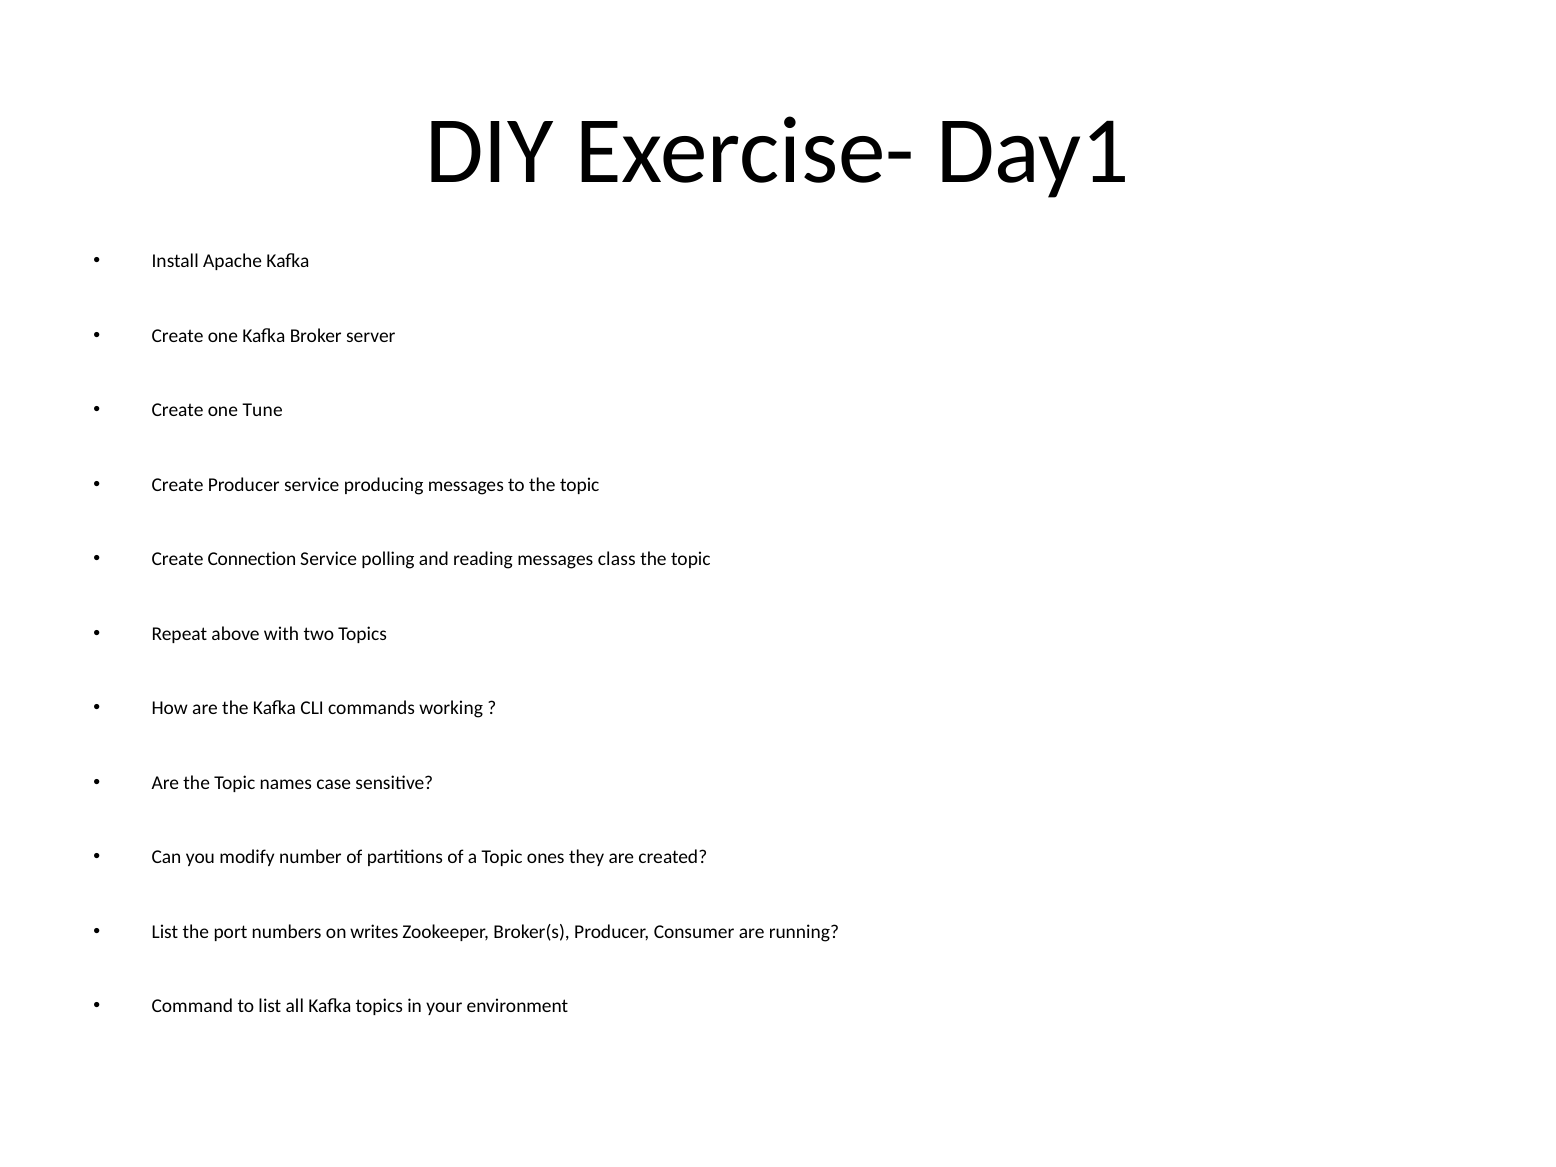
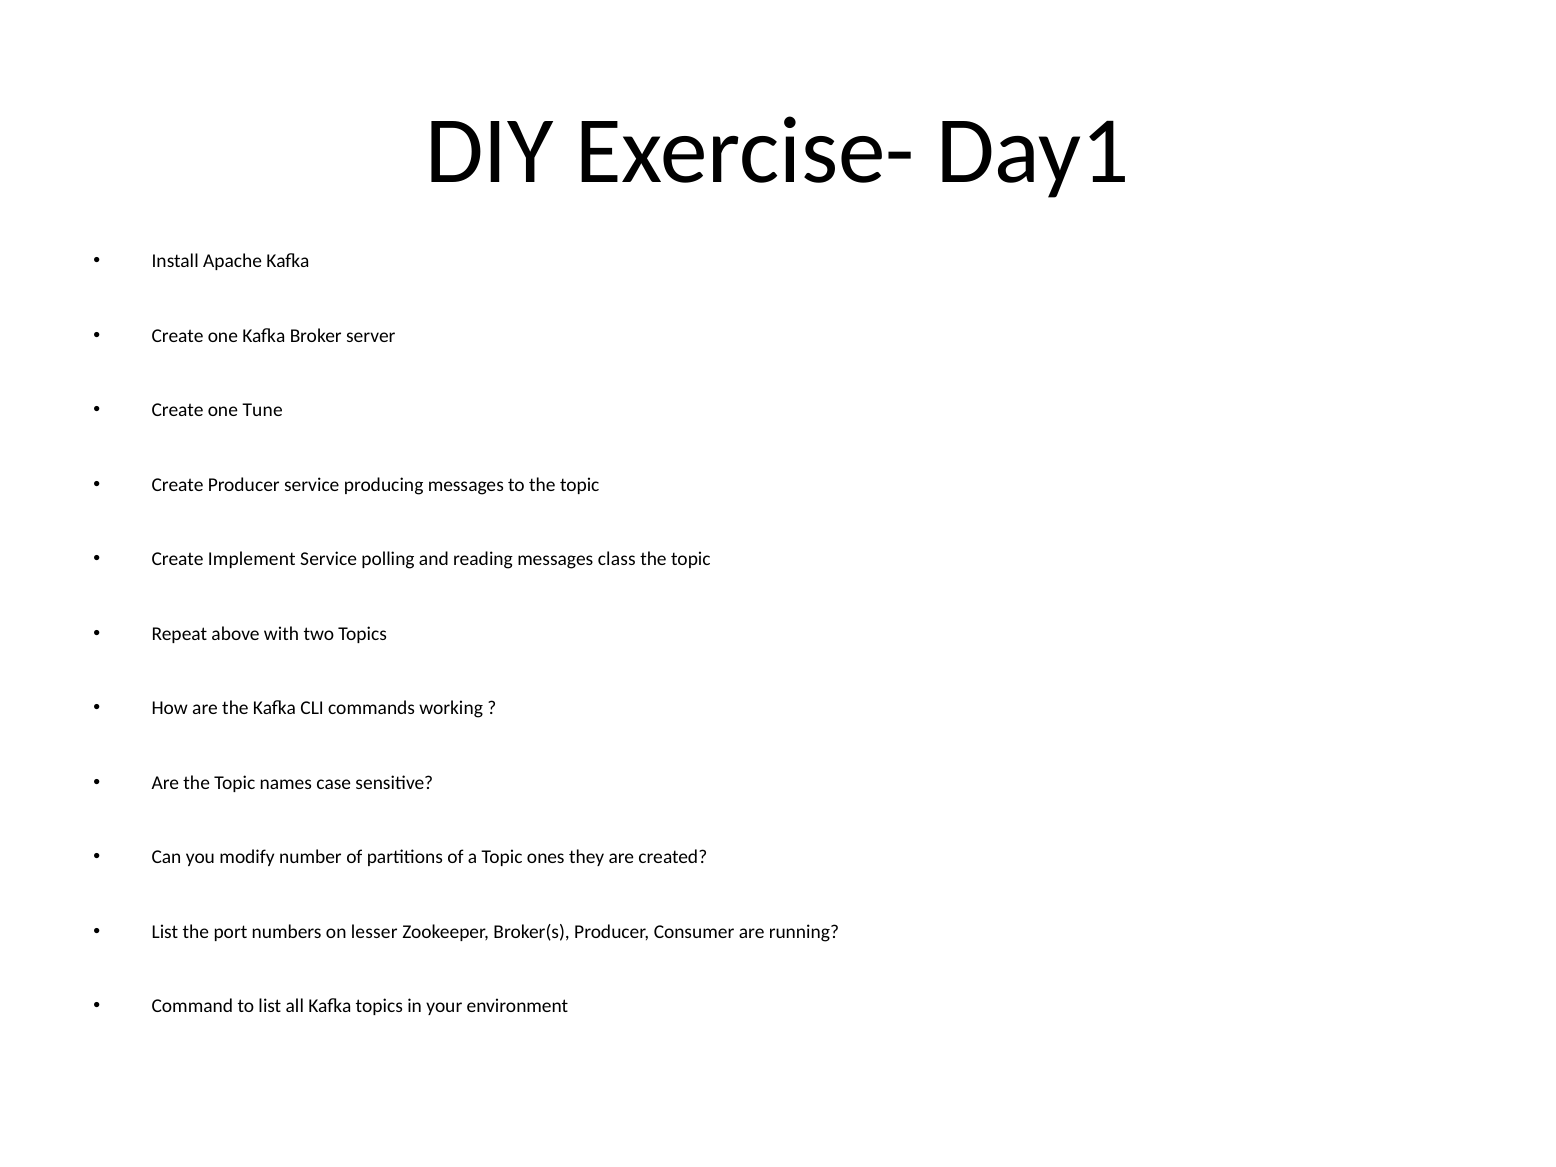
Connection: Connection -> Implement
writes: writes -> lesser
